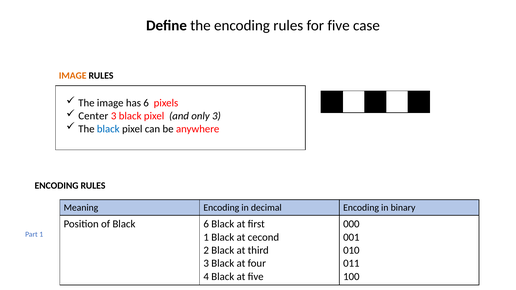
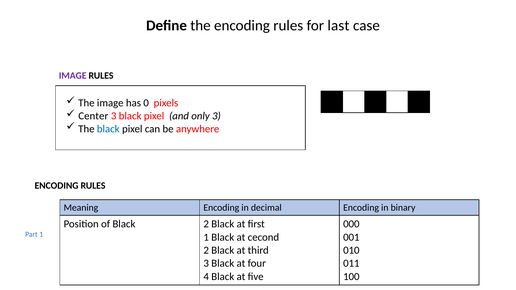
for five: five -> last
IMAGE at (73, 76) colour: orange -> purple
has 6: 6 -> 0
Black 6: 6 -> 2
